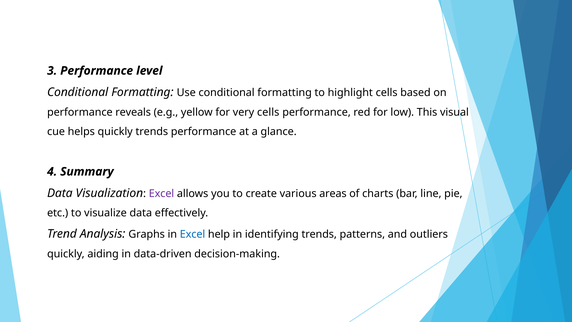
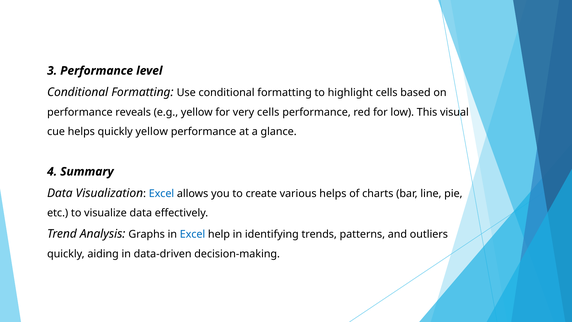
quickly trends: trends -> yellow
Excel at (161, 193) colour: purple -> blue
various areas: areas -> helps
